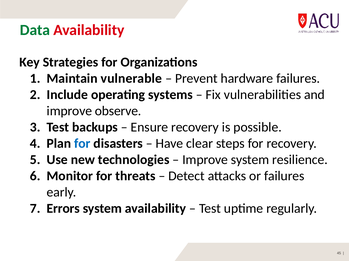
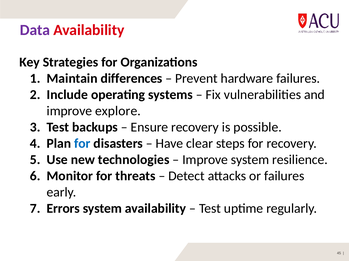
Data colour: green -> purple
vulnerable: vulnerable -> differences
observe: observe -> explore
